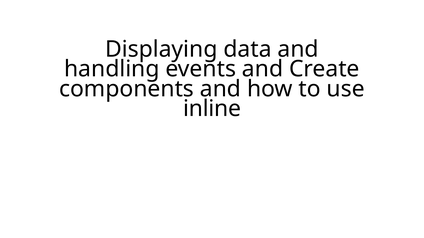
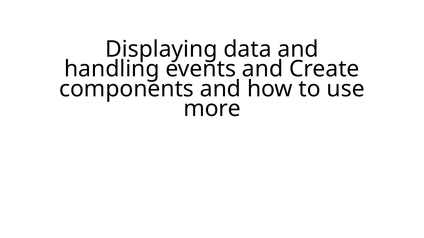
inline: inline -> more
